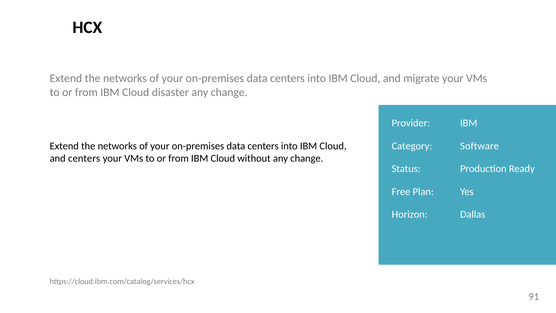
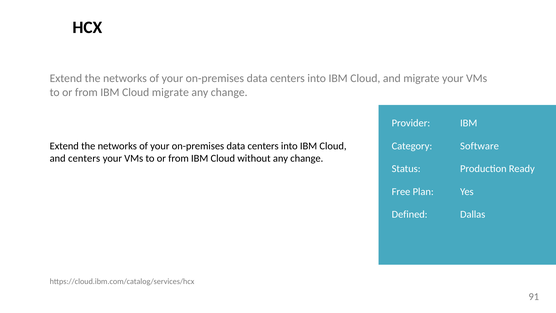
Cloud disaster: disaster -> migrate
Horizon: Horizon -> Defined
